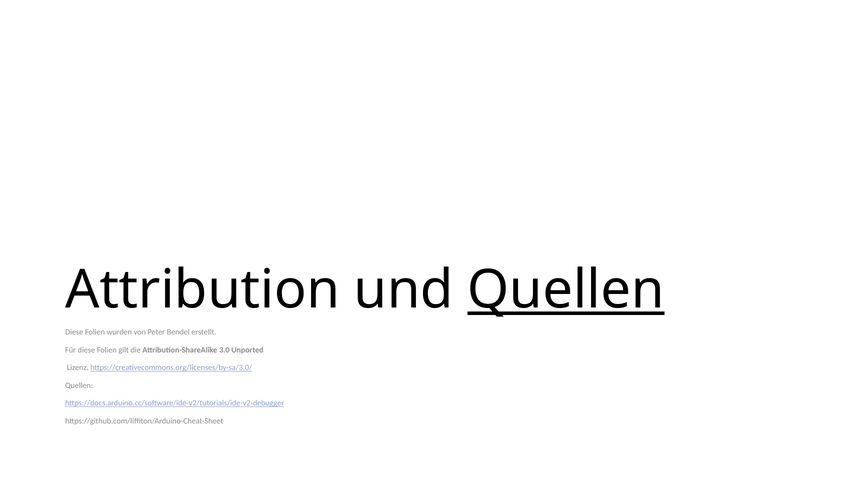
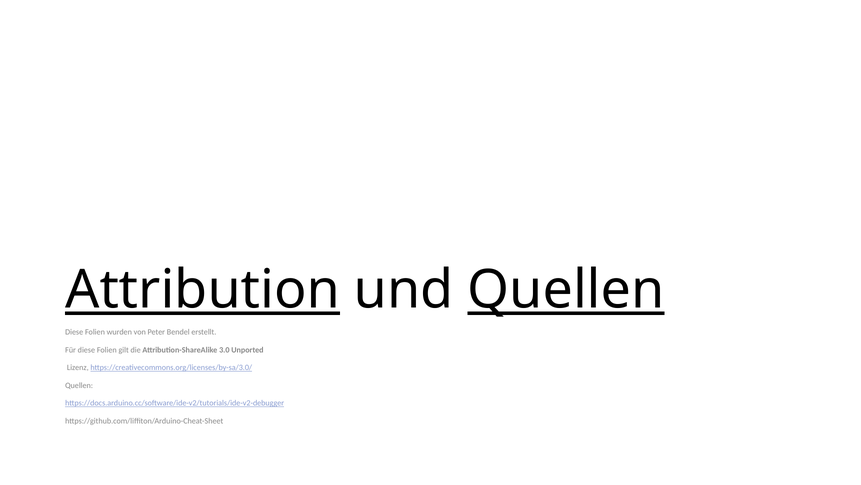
Attribution underline: none -> present
